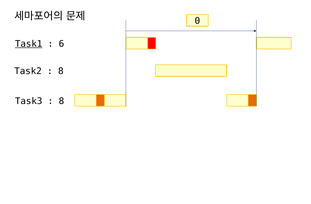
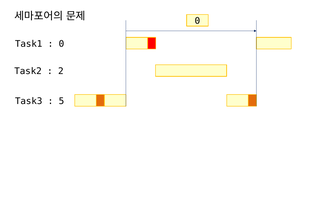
Task1 underline: present -> none
6 at (61, 44): 6 -> 0
8 at (61, 71): 8 -> 2
8 at (61, 101): 8 -> 5
